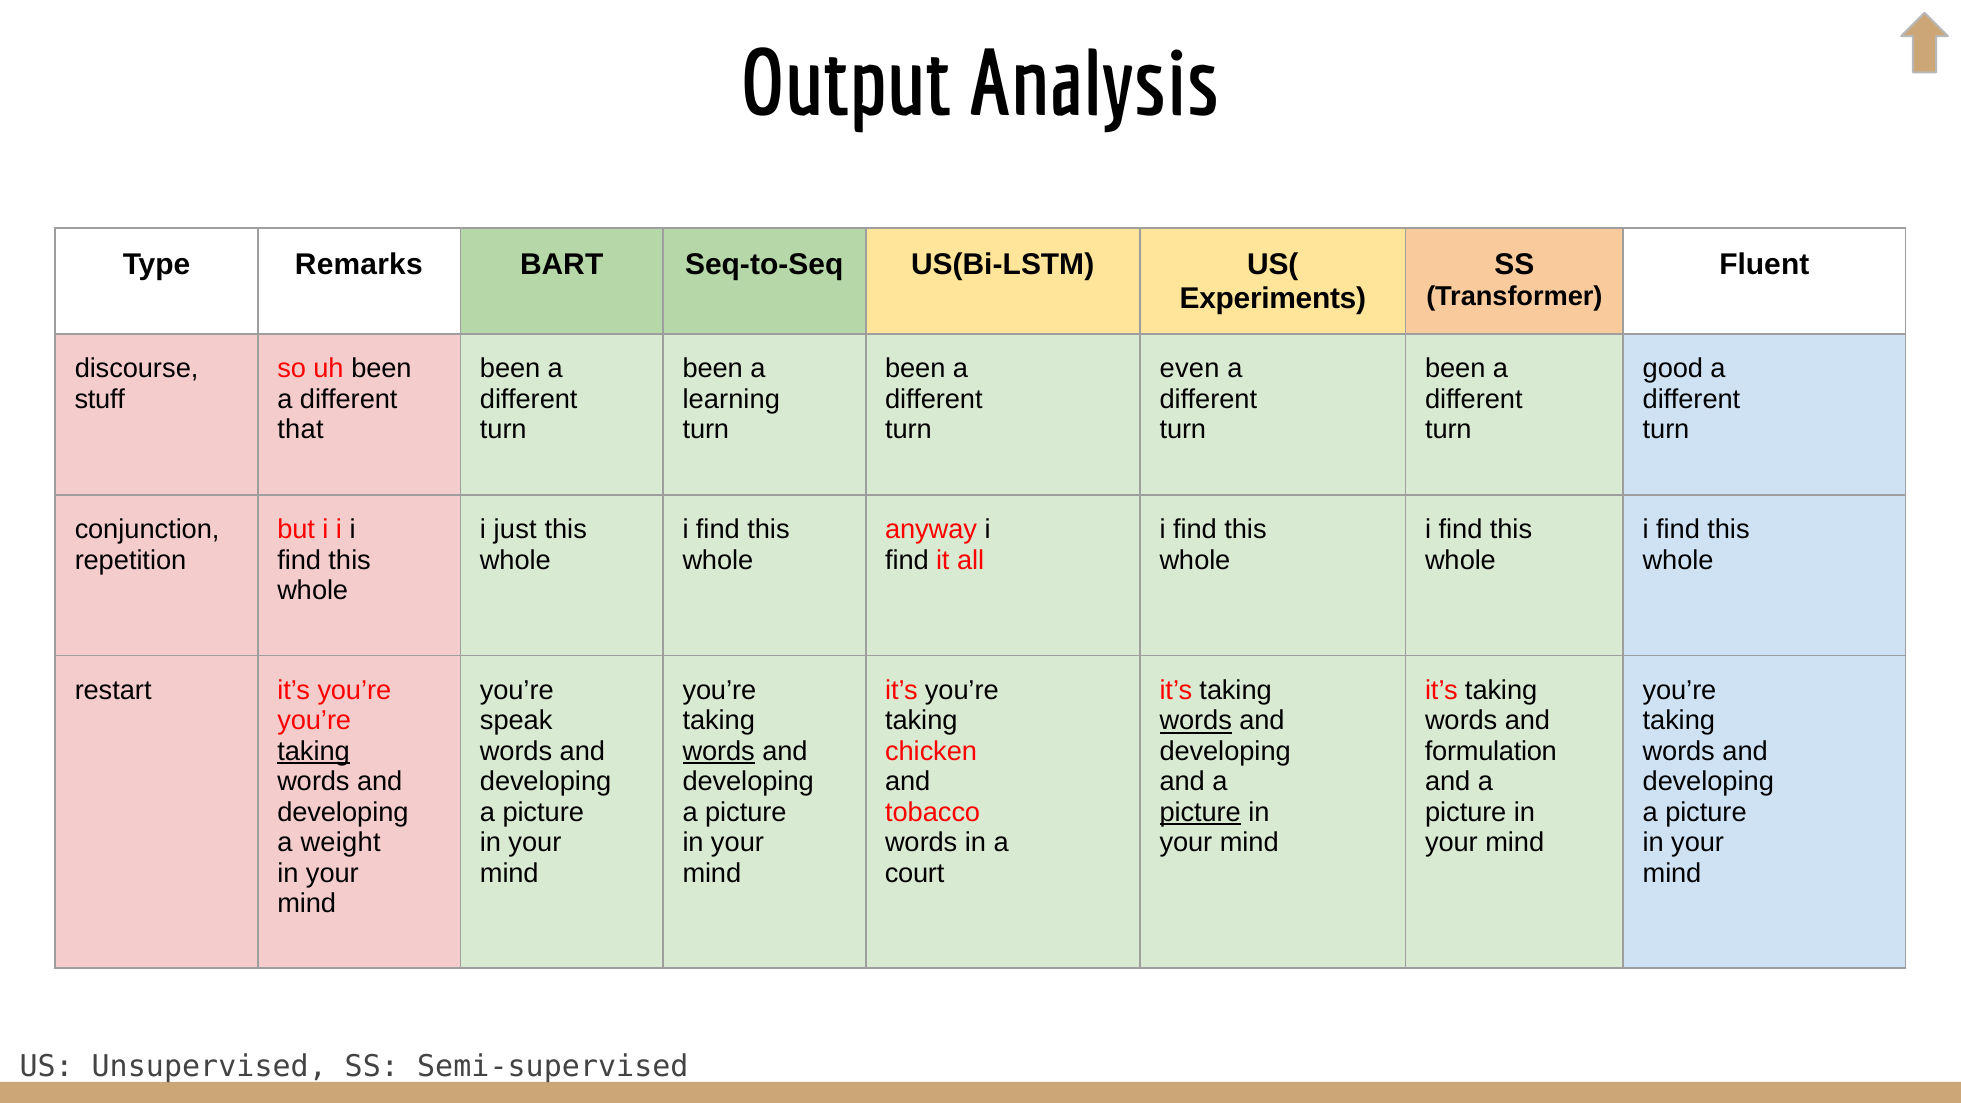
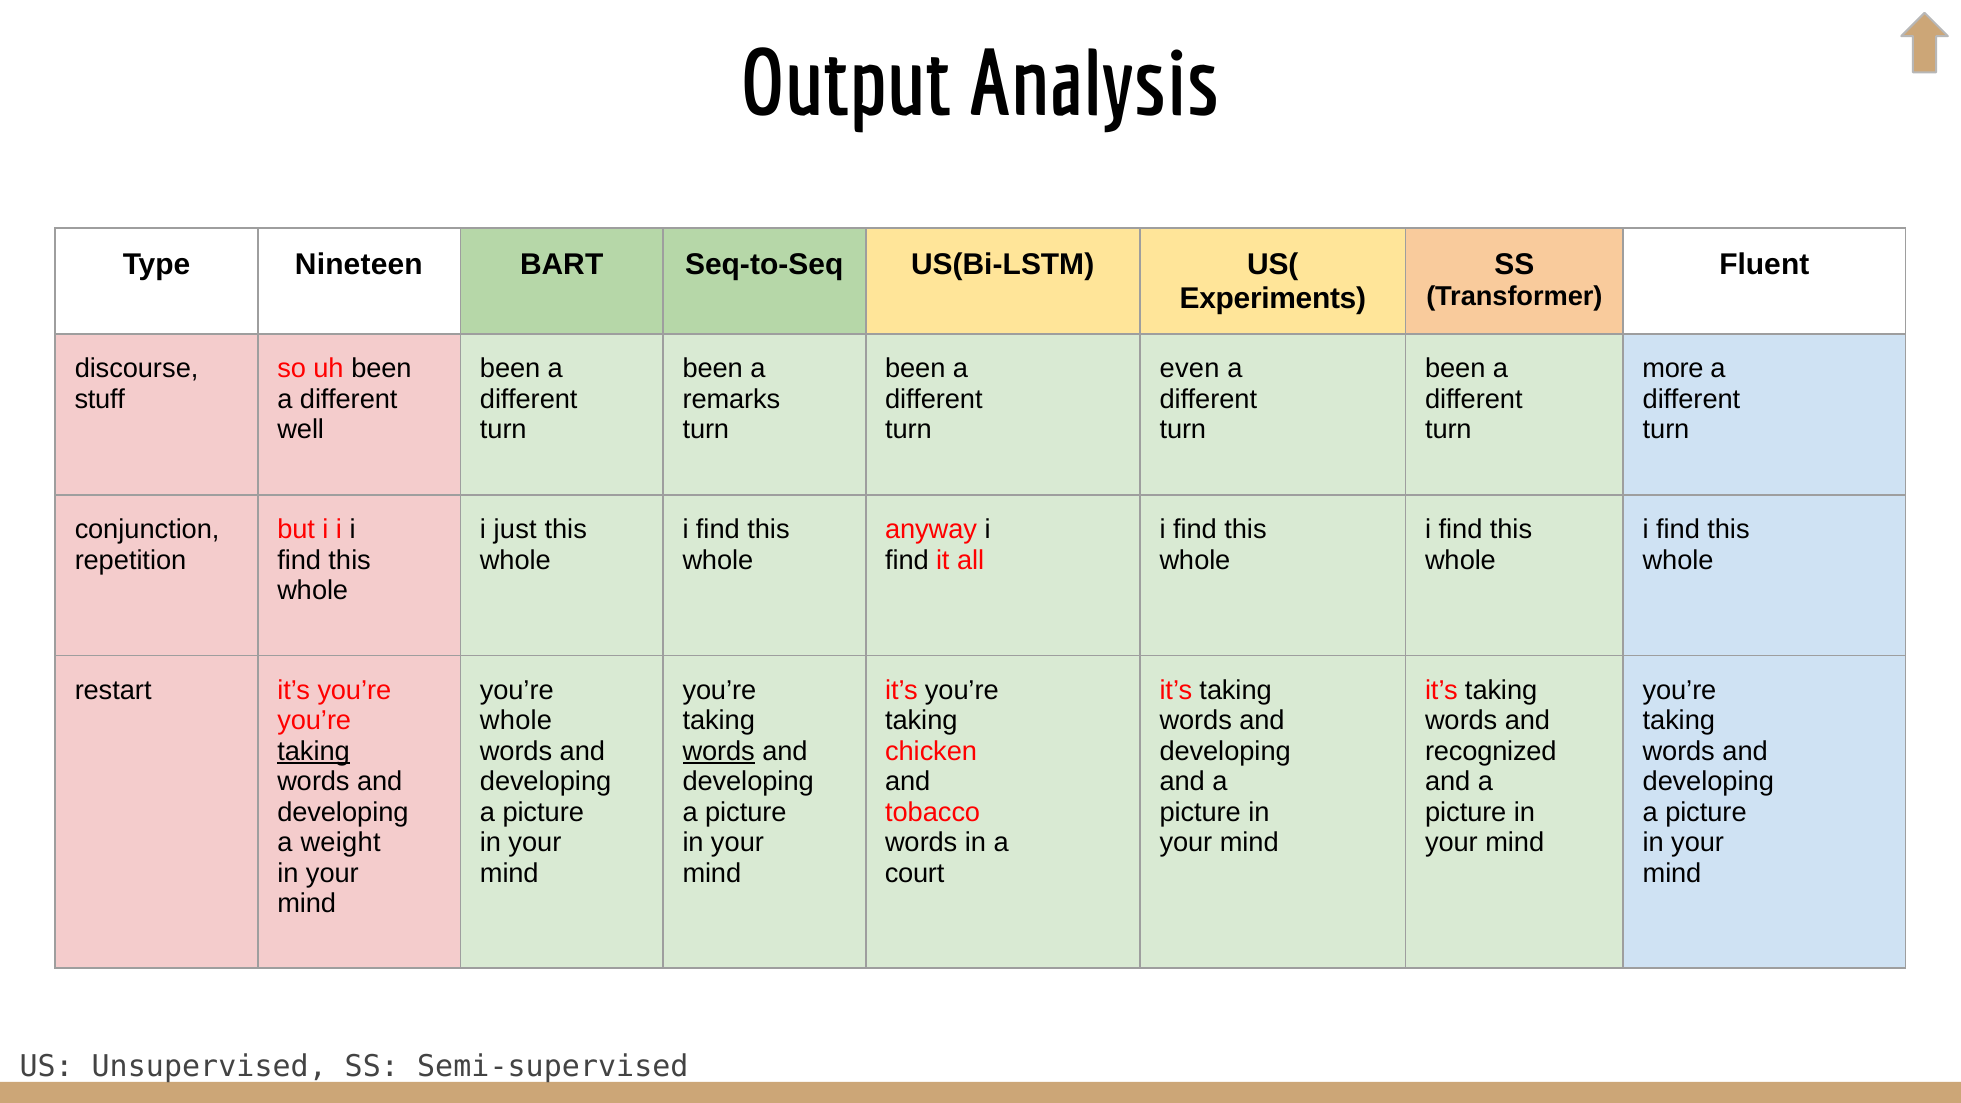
Remarks: Remarks -> Nineteen
good: good -> more
learning: learning -> remarks
that: that -> well
speak at (516, 721): speak -> whole
words at (1196, 721) underline: present -> none
formulation: formulation -> recognized
picture at (1200, 812) underline: present -> none
